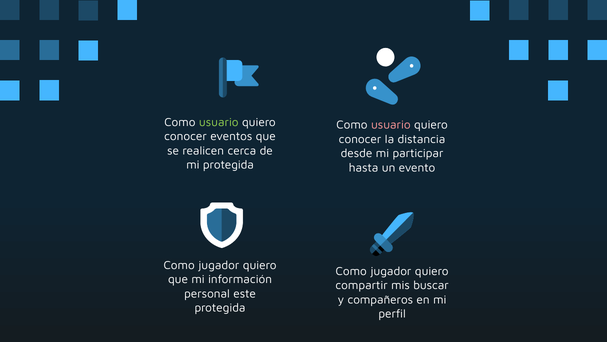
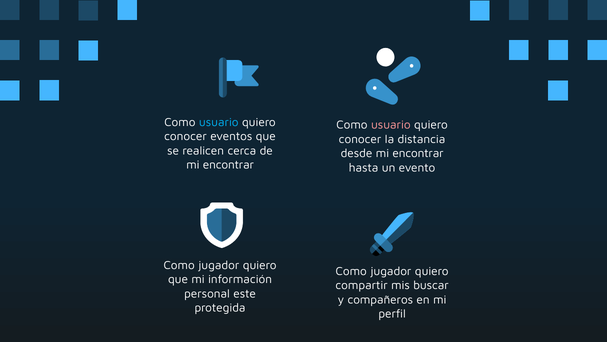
usuario at (219, 122) colour: light green -> light blue
desde mi participar: participar -> encontrar
protegida at (228, 165): protegida -> encontrar
